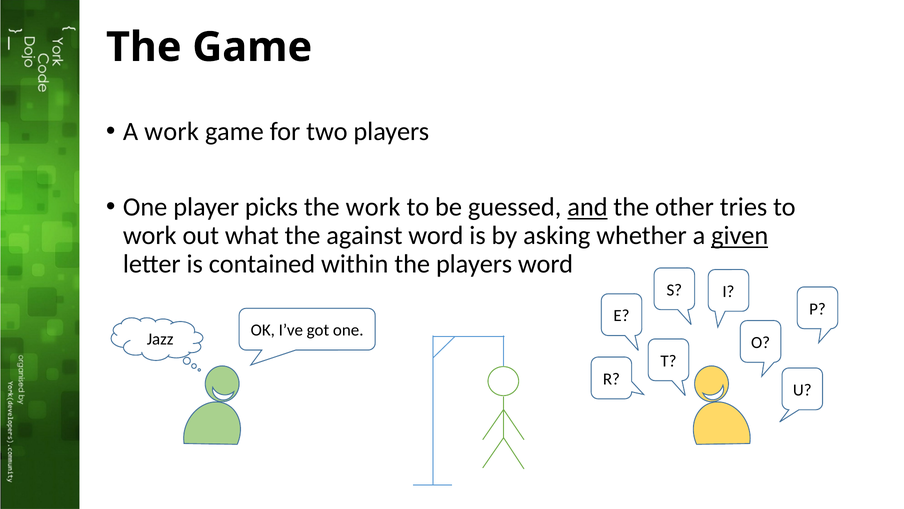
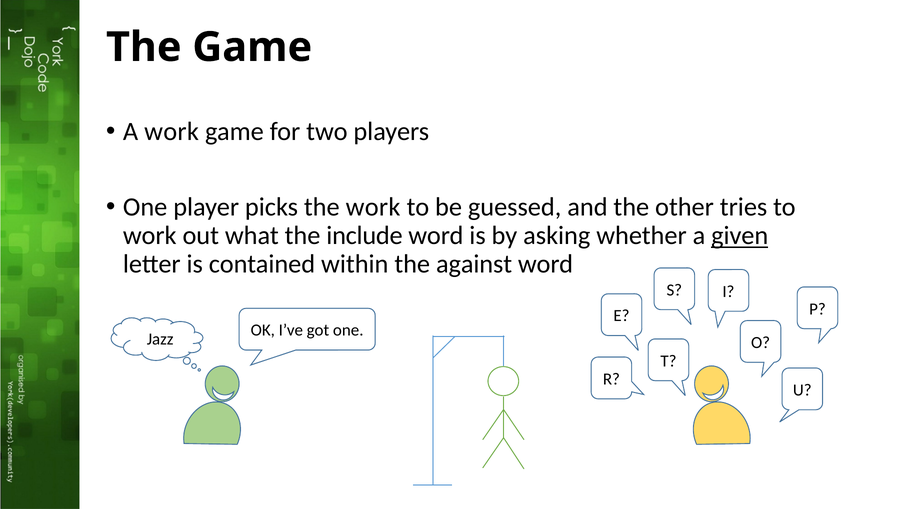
and underline: present -> none
against: against -> include
the players: players -> against
